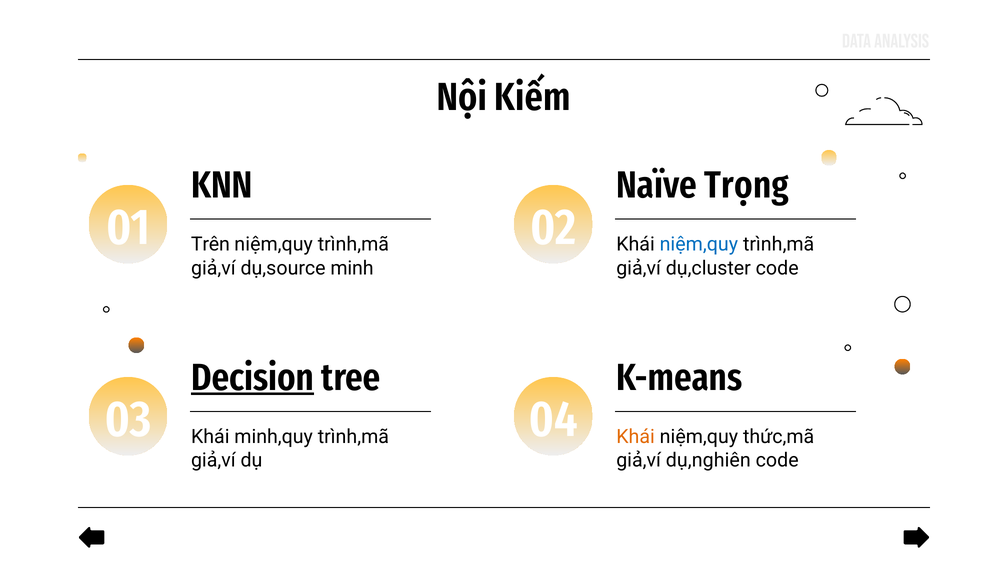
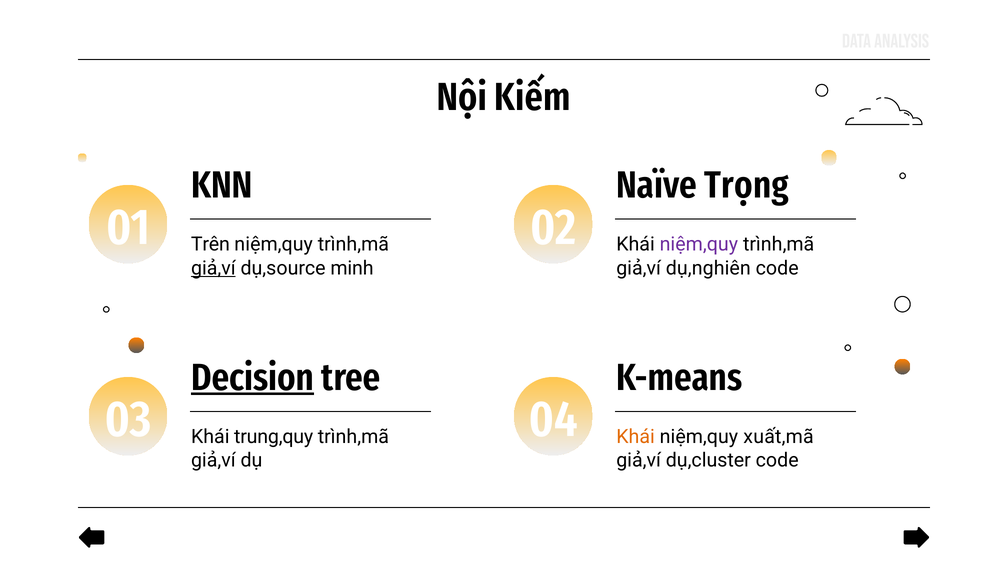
niệm,quy at (699, 245) colour: blue -> purple
giả,ví at (213, 268) underline: none -> present
dụ,cluster: dụ,cluster -> dụ,nghiên
minh,quy: minh,quy -> trung,quy
thức,mã: thức,mã -> xuất,mã
dụ,nghiên: dụ,nghiên -> dụ,cluster
